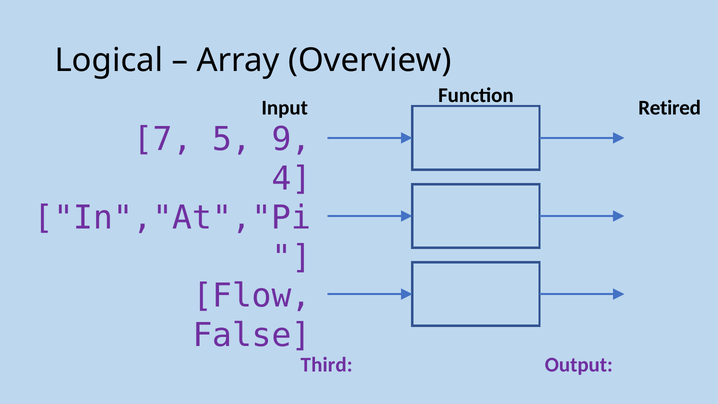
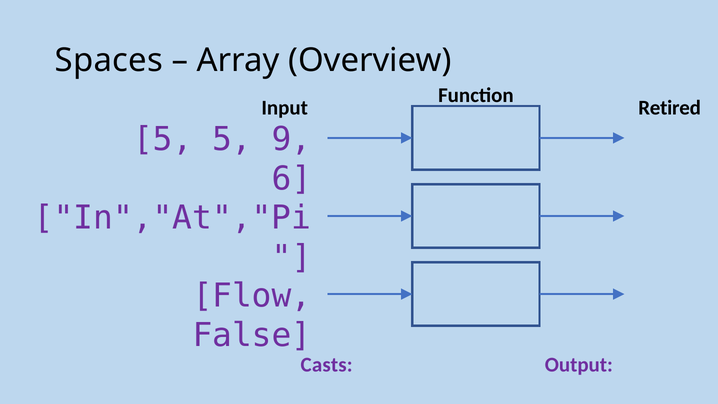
Logical: Logical -> Spaces
7 at (163, 140): 7 -> 5
4: 4 -> 6
Third: Third -> Casts
